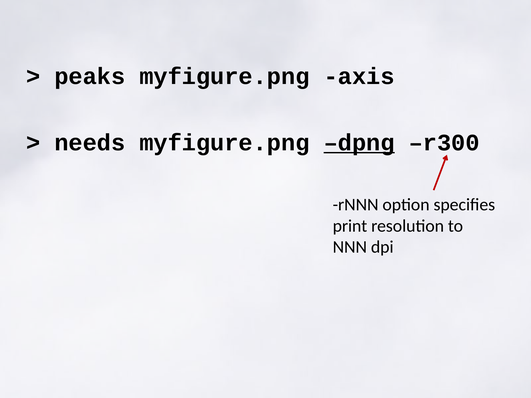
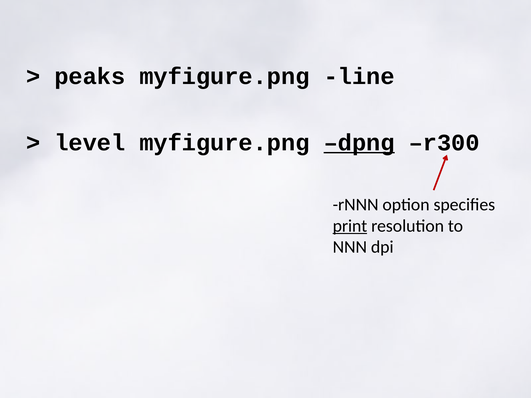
axis: axis -> line
needs: needs -> level
print underline: none -> present
